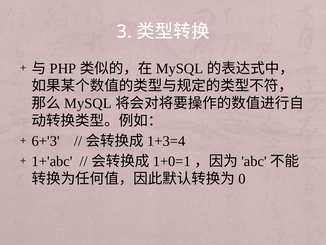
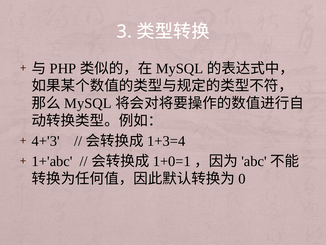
6+'3: 6+'3 -> 4+'3
